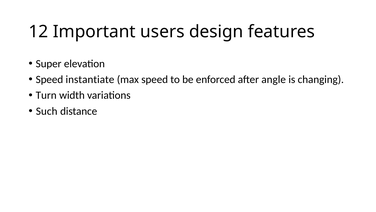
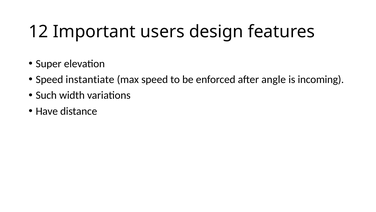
changing: changing -> incoming
Turn: Turn -> Such
Such: Such -> Have
